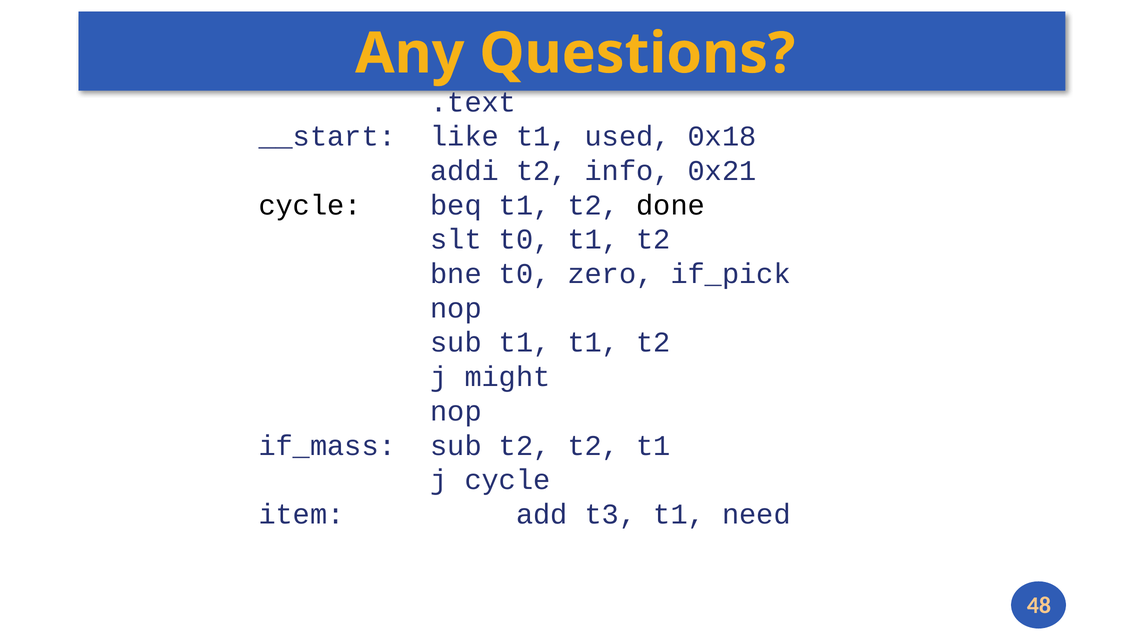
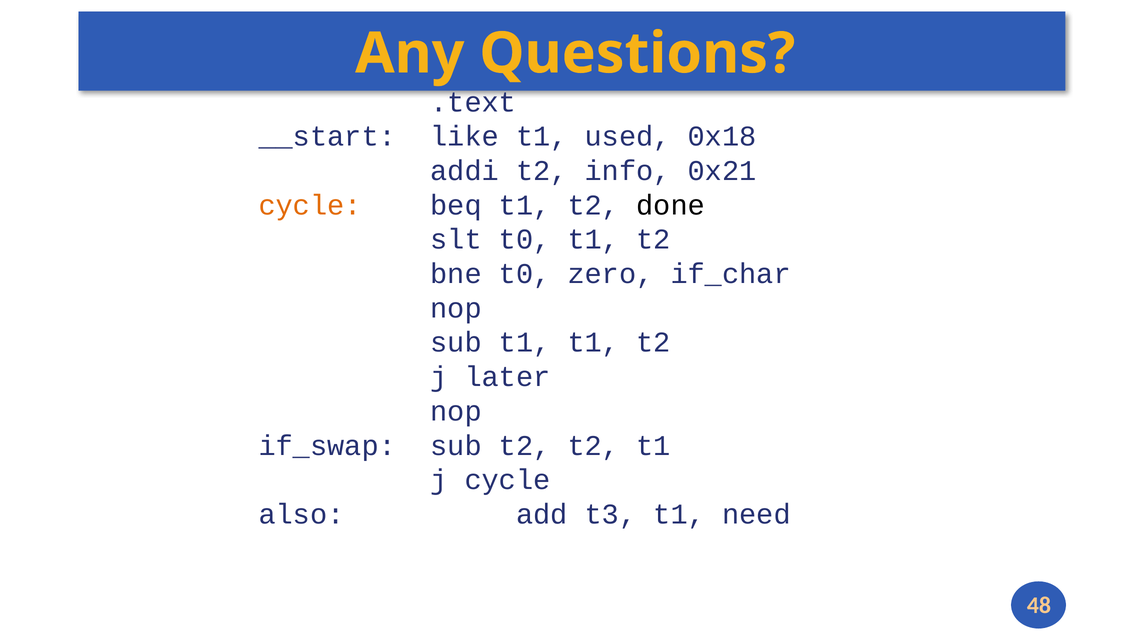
cycle at (310, 205) colour: black -> orange
if_pick: if_pick -> if_char
might: might -> later
if_mass: if_mass -> if_swap
item: item -> also
